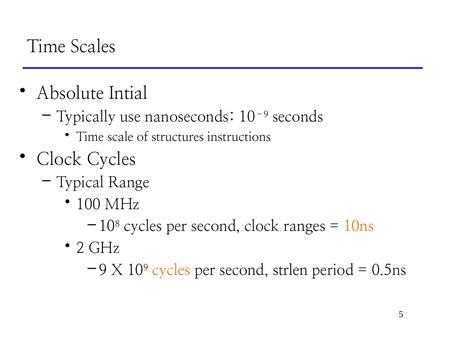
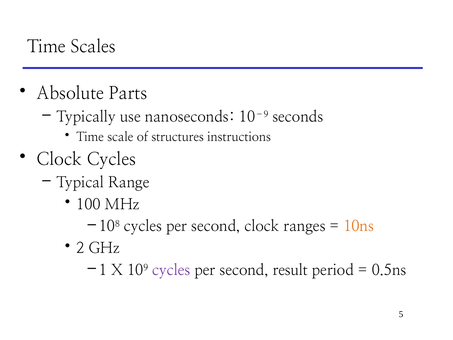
Intial: Intial -> Parts
9: 9 -> 1
cycles at (171, 270) colour: orange -> purple
strlen: strlen -> result
